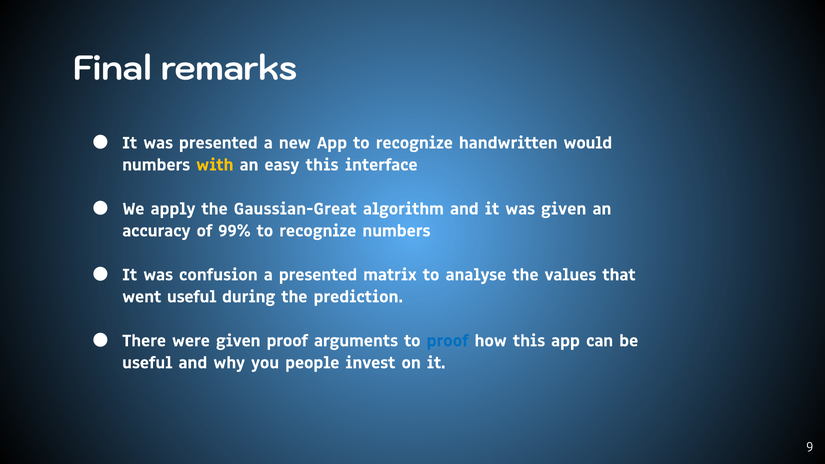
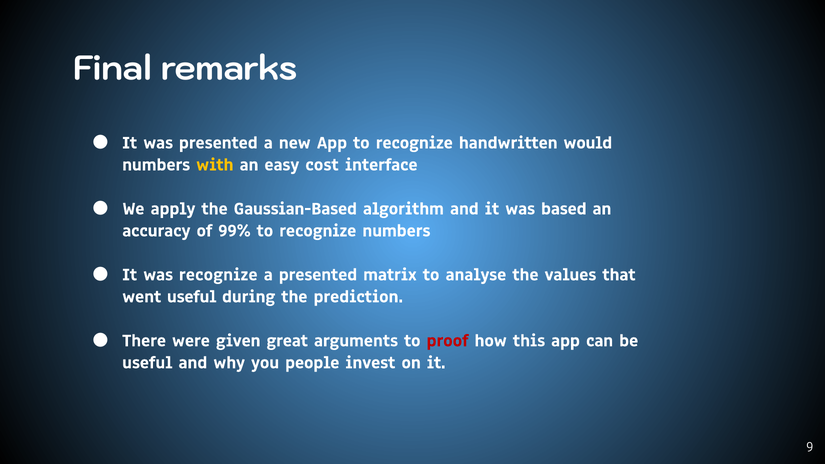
easy this: this -> cost
Gaussian-Great: Gaussian-Great -> Gaussian-Based
was given: given -> based
was confusion: confusion -> recognize
given proof: proof -> great
proof at (448, 340) colour: blue -> red
